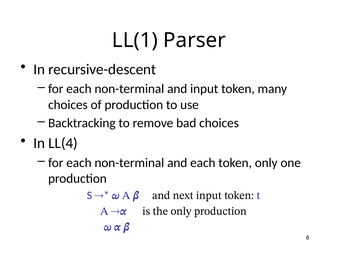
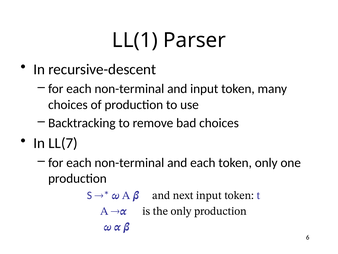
LL(4: LL(4 -> LL(7
